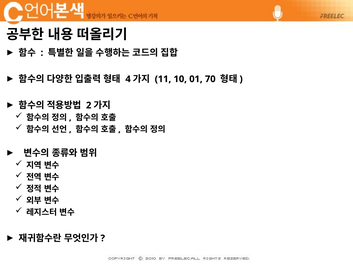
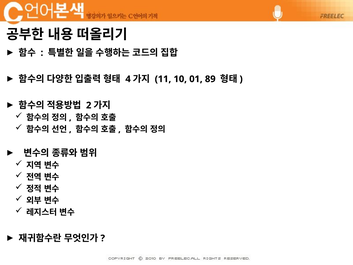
70: 70 -> 89
